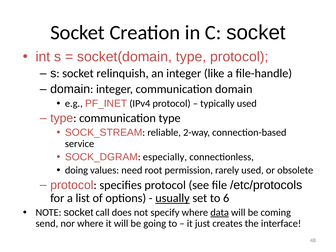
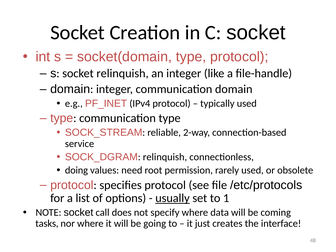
SOCK_DGRAM especially: especially -> relinquish
6: 6 -> 1
data underline: present -> none
send: send -> tasks
